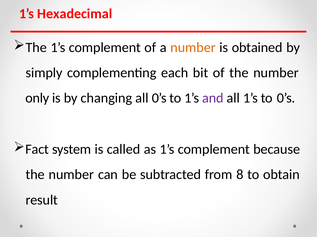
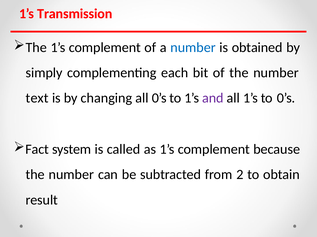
Hexadecimal: Hexadecimal -> Transmission
number at (193, 48) colour: orange -> blue
only: only -> text
8: 8 -> 2
